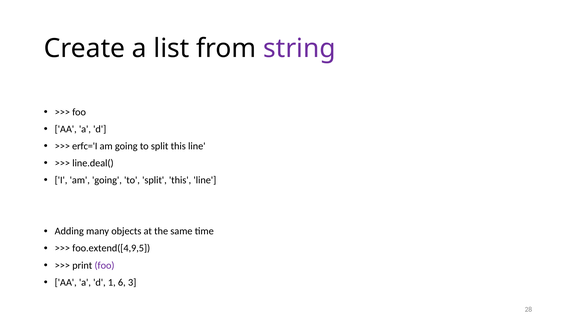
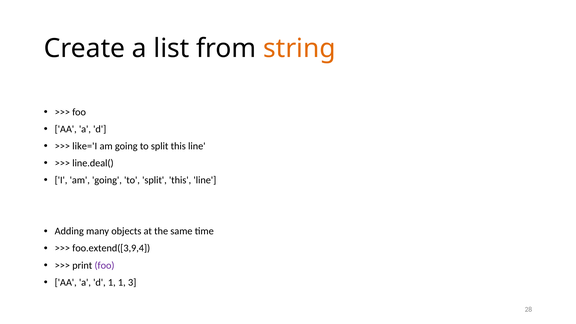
string colour: purple -> orange
erfc='I: erfc='I -> like='I
foo.extend([4,9,5: foo.extend([4,9,5 -> foo.extend([3,9,4
1 6: 6 -> 1
